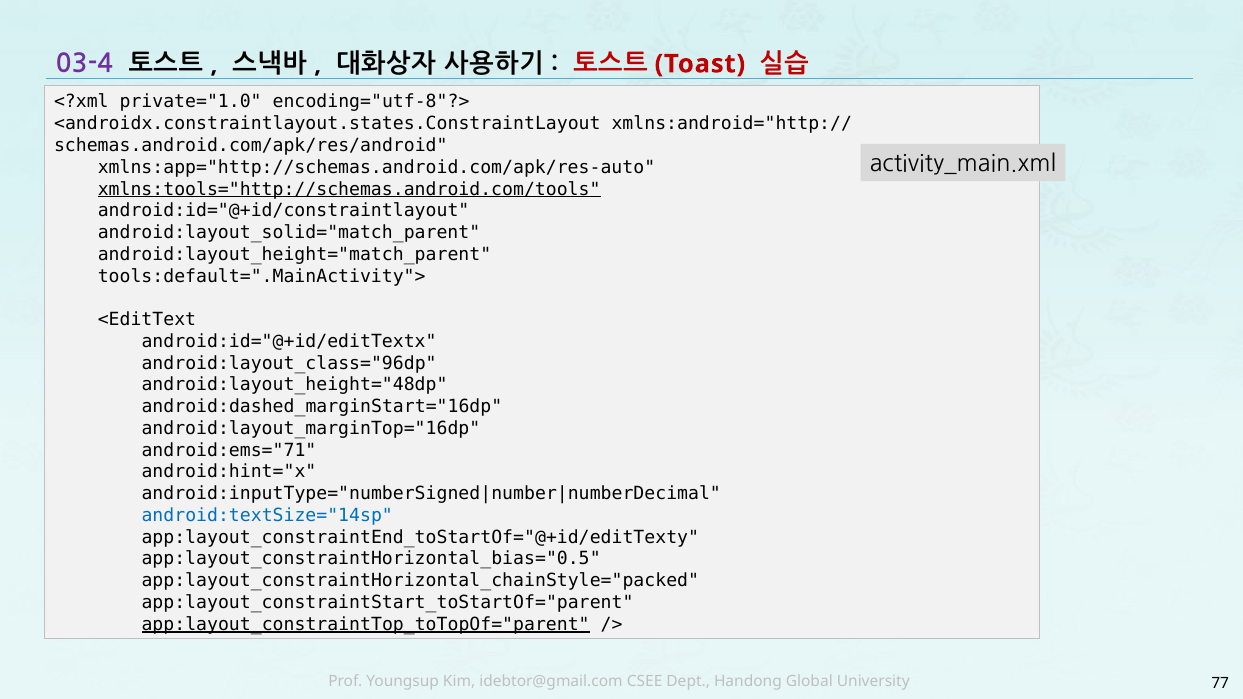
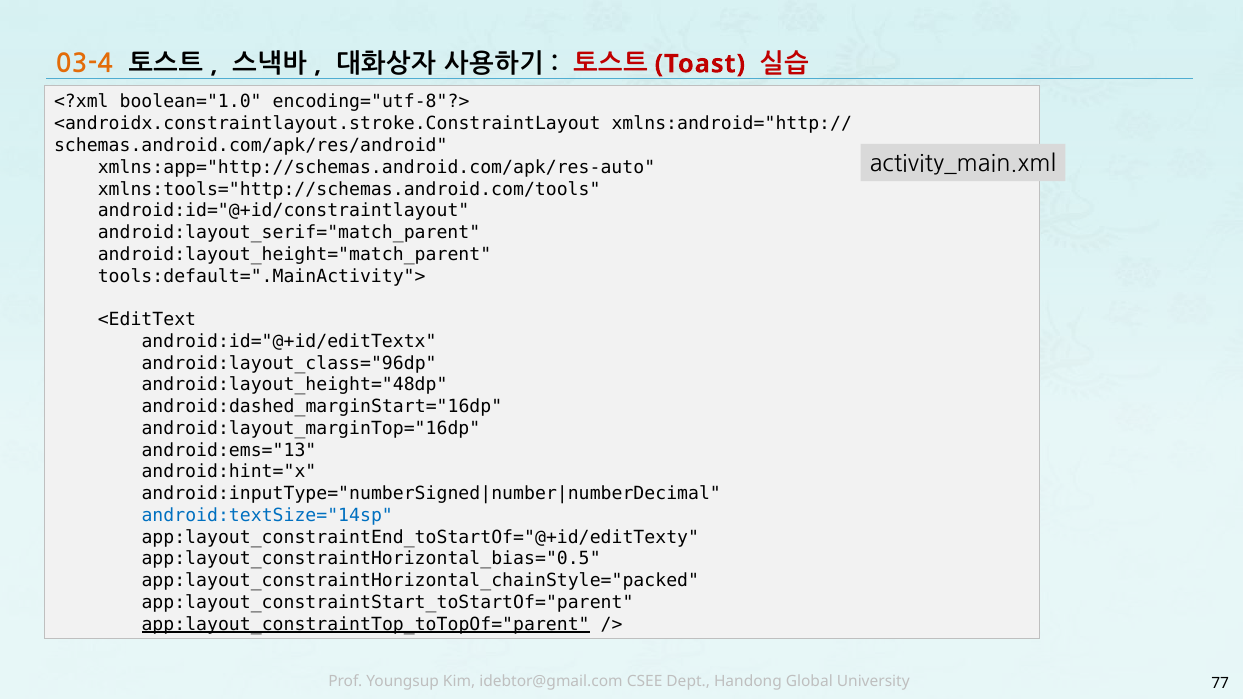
03-4 colour: purple -> orange
private="1.0: private="1.0 -> boolean="1.0
<androidx.constraintlayout.states.ConstraintLayout: <androidx.constraintlayout.states.ConstraintLayout -> <androidx.constraintlayout.stroke.ConstraintLayout
xmlns:tools="http://schemas.android.com/tools underline: present -> none
android:layout_solid="match_parent: android:layout_solid="match_parent -> android:layout_serif="match_parent
android:ems="71: android:ems="71 -> android:ems="13
